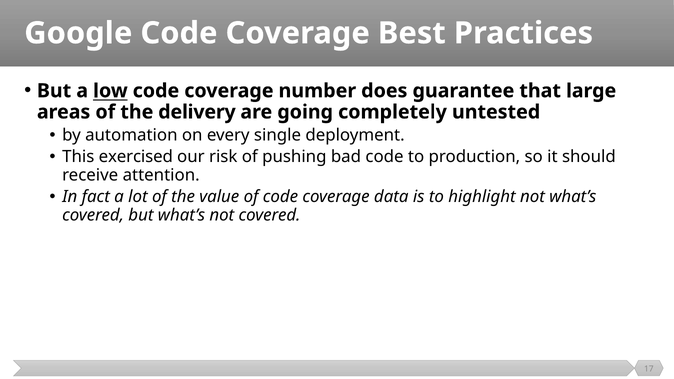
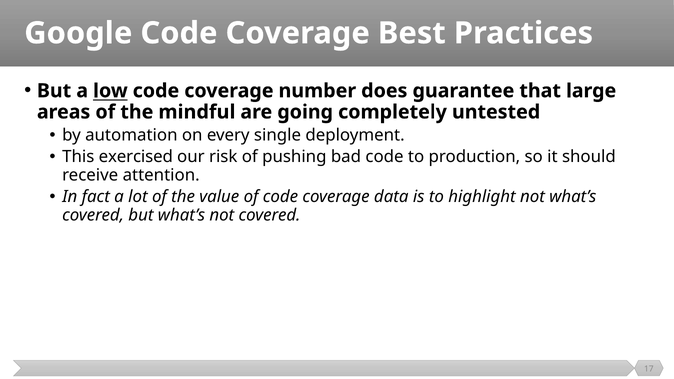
delivery: delivery -> mindful
